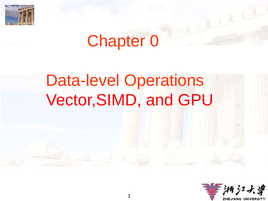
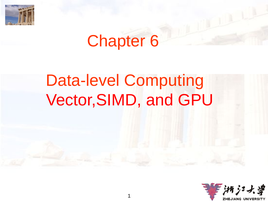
0: 0 -> 6
Operations: Operations -> Computing
